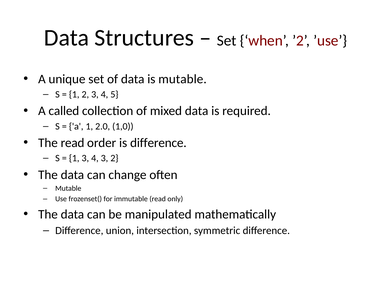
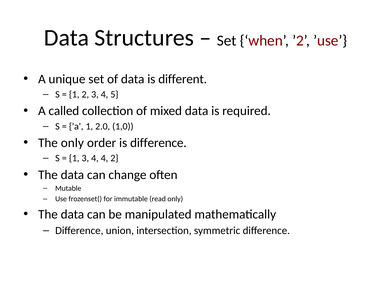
is mutable: mutable -> different
The read: read -> only
4 3: 3 -> 4
